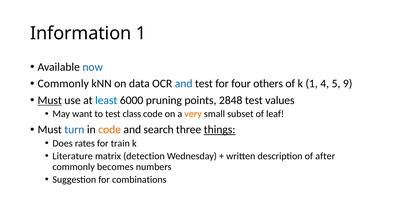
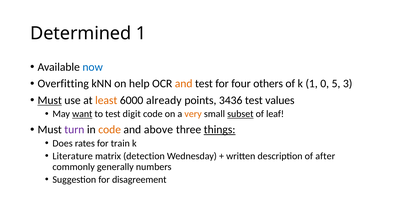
Information: Information -> Determined
Commonly at (63, 84): Commonly -> Overfitting
data: data -> help
and at (184, 84) colour: blue -> orange
4: 4 -> 0
9: 9 -> 3
least colour: blue -> orange
pruning: pruning -> already
2848: 2848 -> 3436
want underline: none -> present
class: class -> digit
subset underline: none -> present
turn colour: blue -> purple
search: search -> above
becomes: becomes -> generally
combinations: combinations -> disagreement
